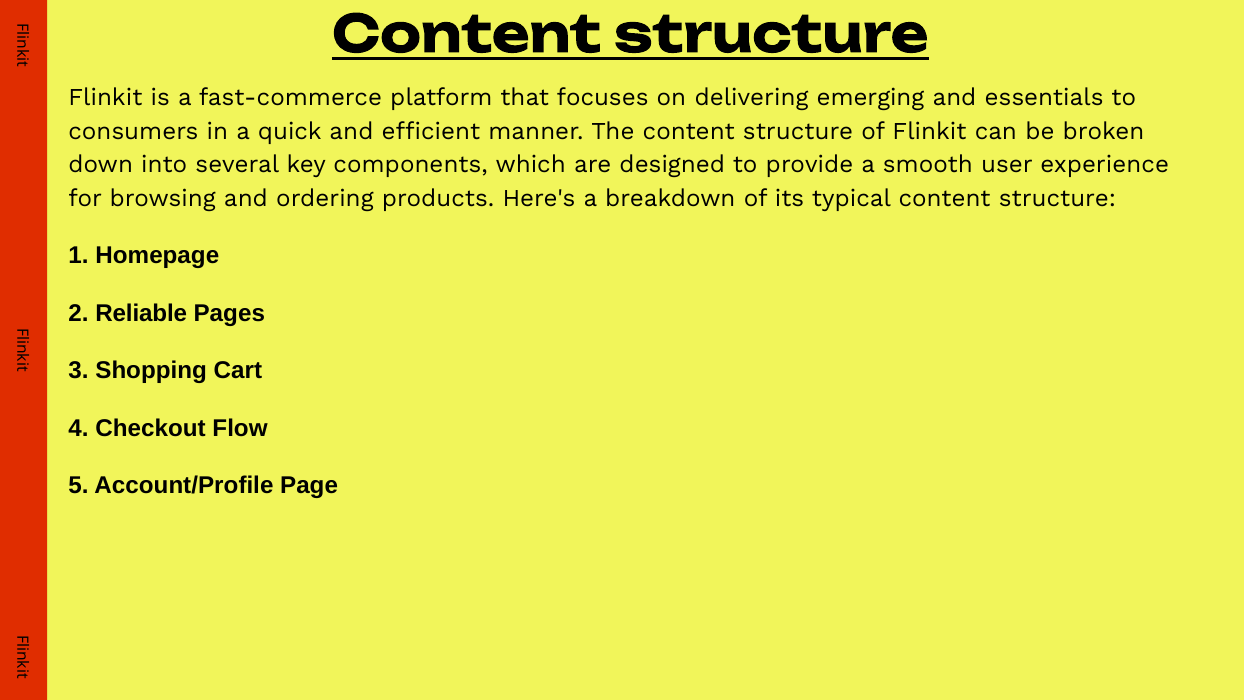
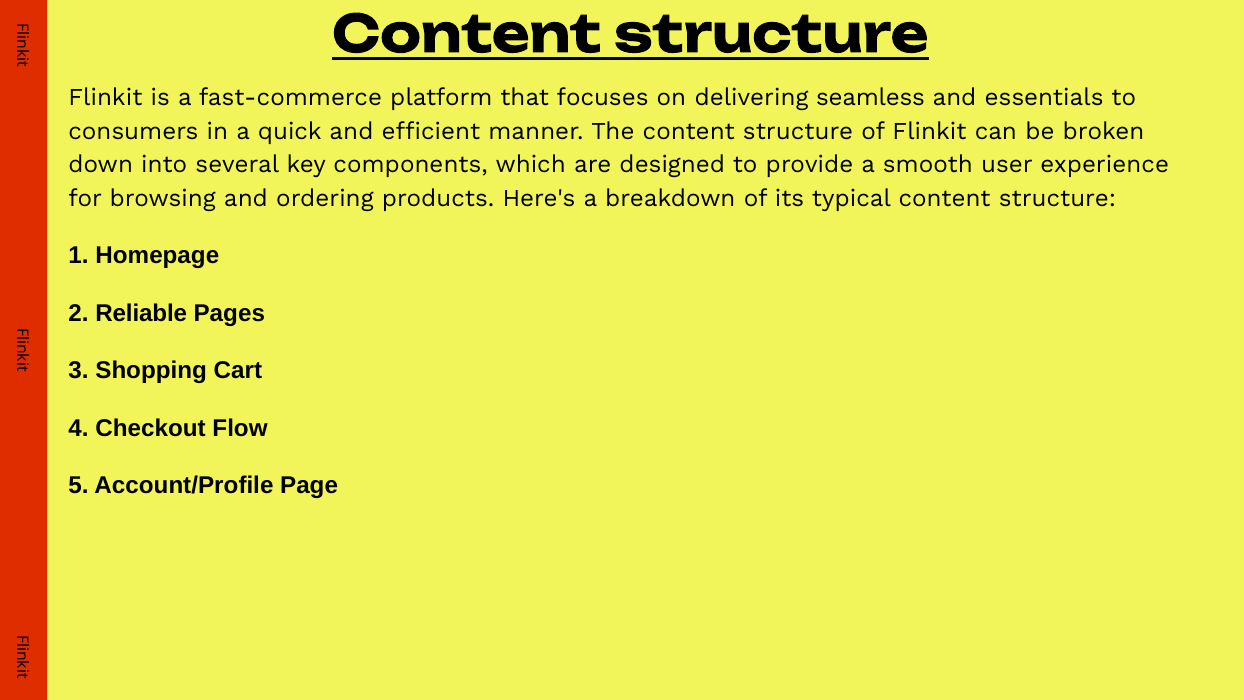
emerging: emerging -> seamless
